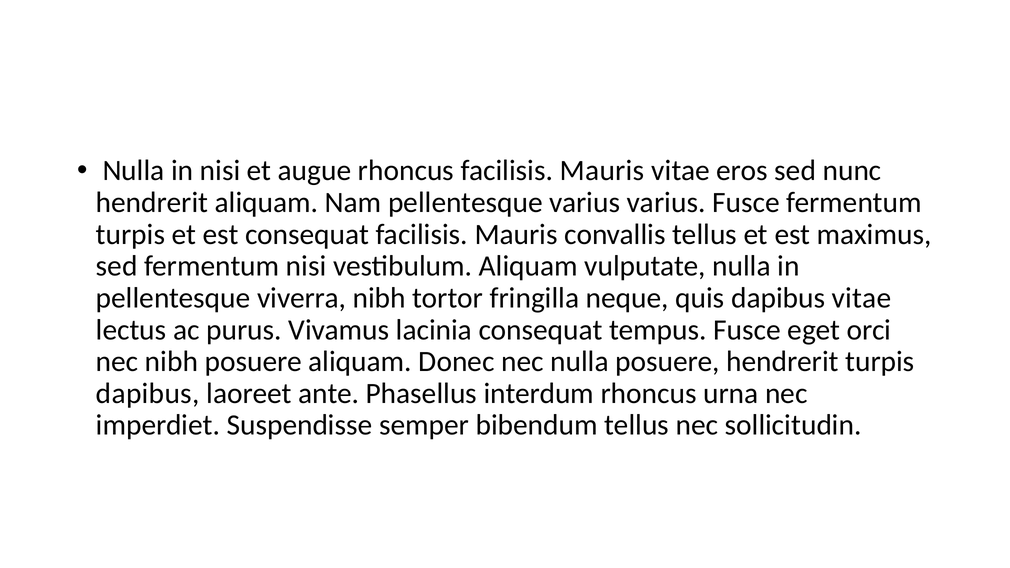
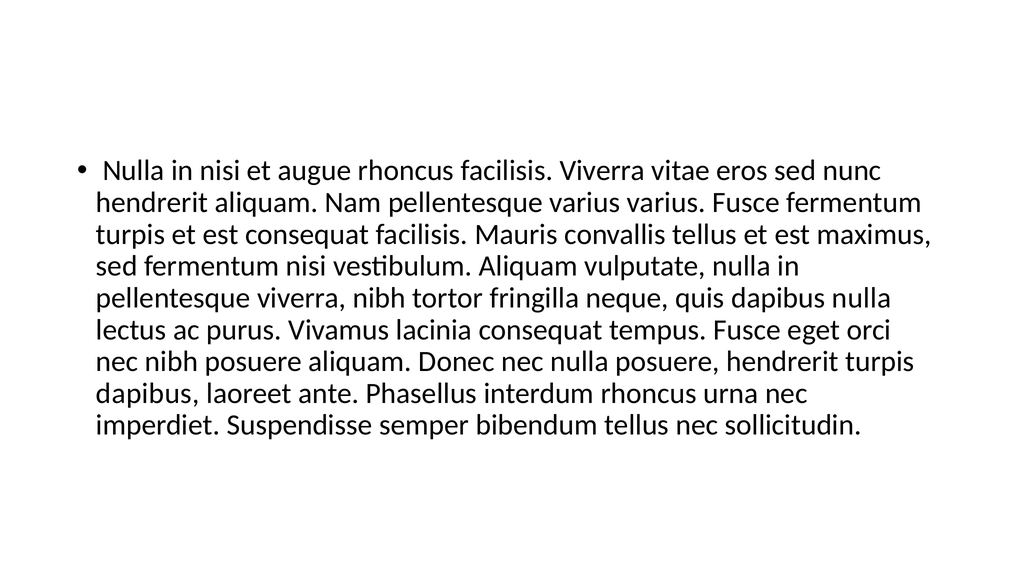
rhoncus facilisis Mauris: Mauris -> Viverra
dapibus vitae: vitae -> nulla
